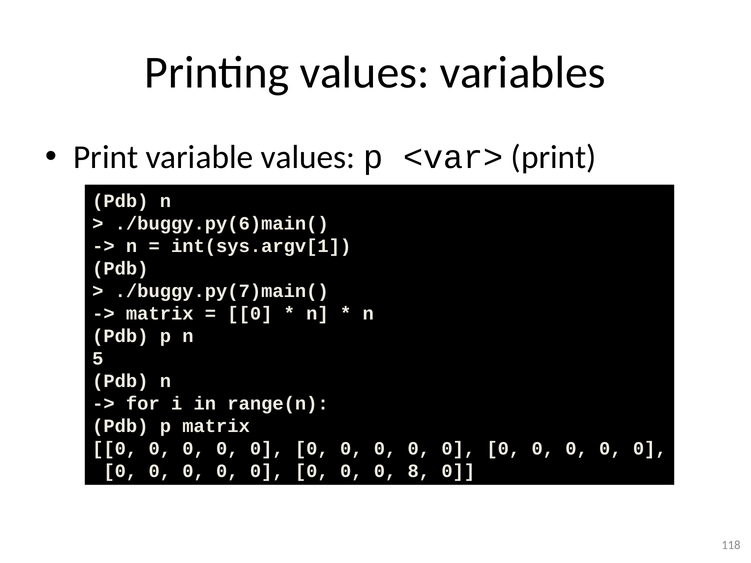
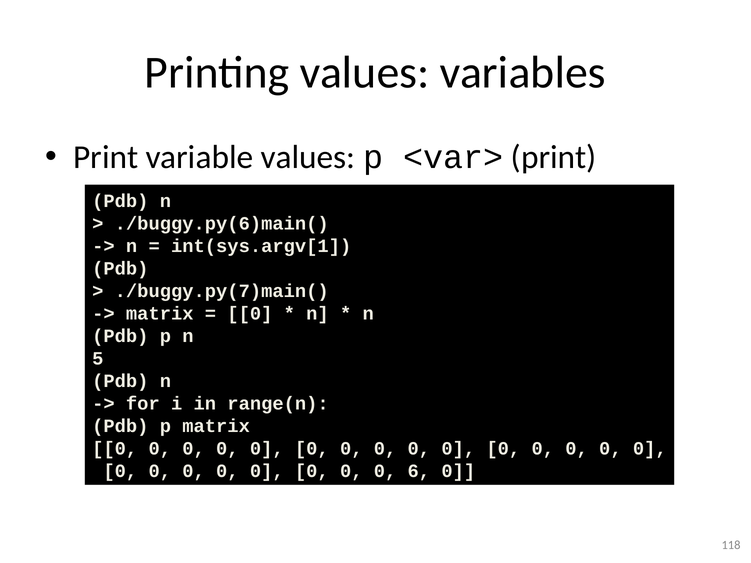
8: 8 -> 6
